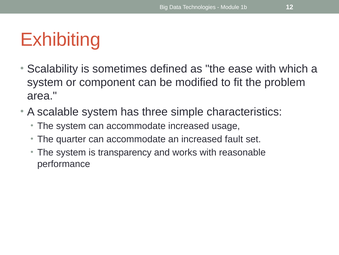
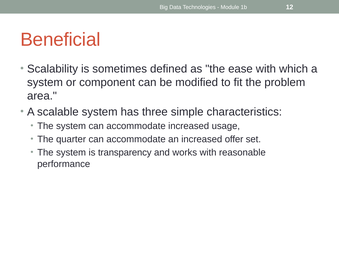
Exhibiting: Exhibiting -> Beneficial
fault: fault -> offer
